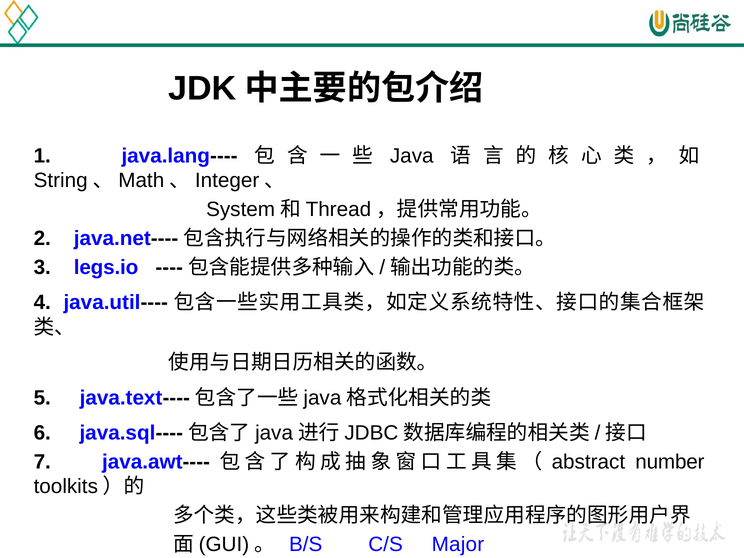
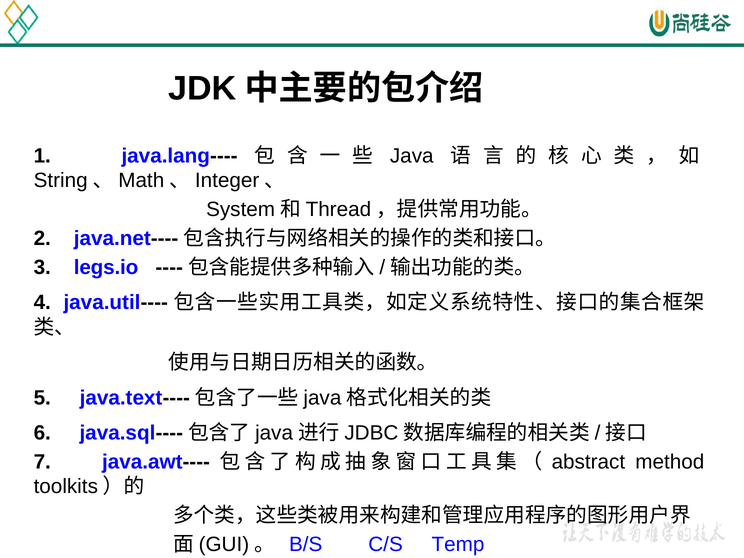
number: number -> method
Major: Major -> Temp
